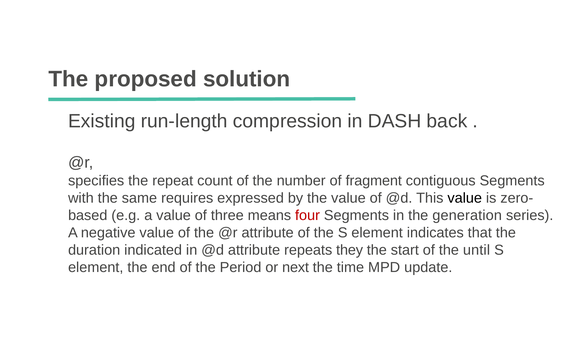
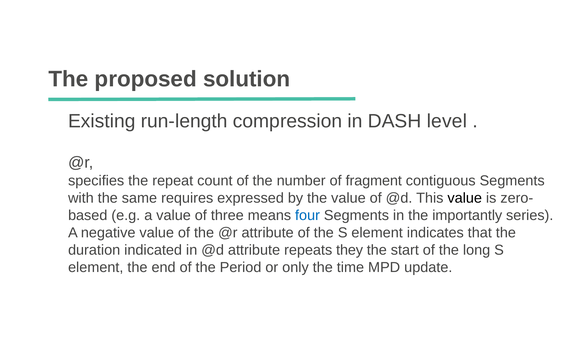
back: back -> level
four colour: red -> blue
generation: generation -> importantly
until: until -> long
next: next -> only
